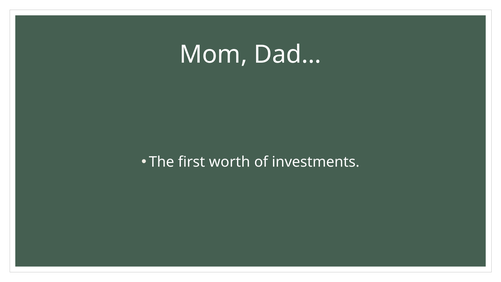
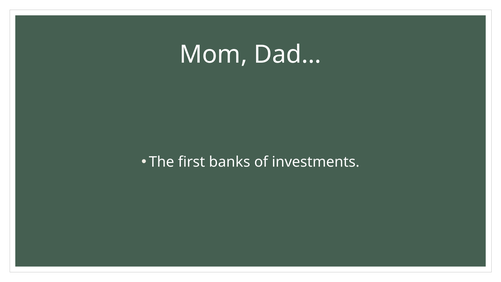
worth: worth -> banks
